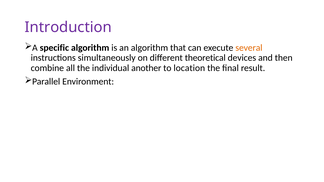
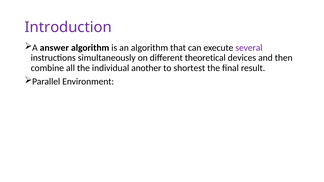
specific: specific -> answer
several colour: orange -> purple
location: location -> shortest
